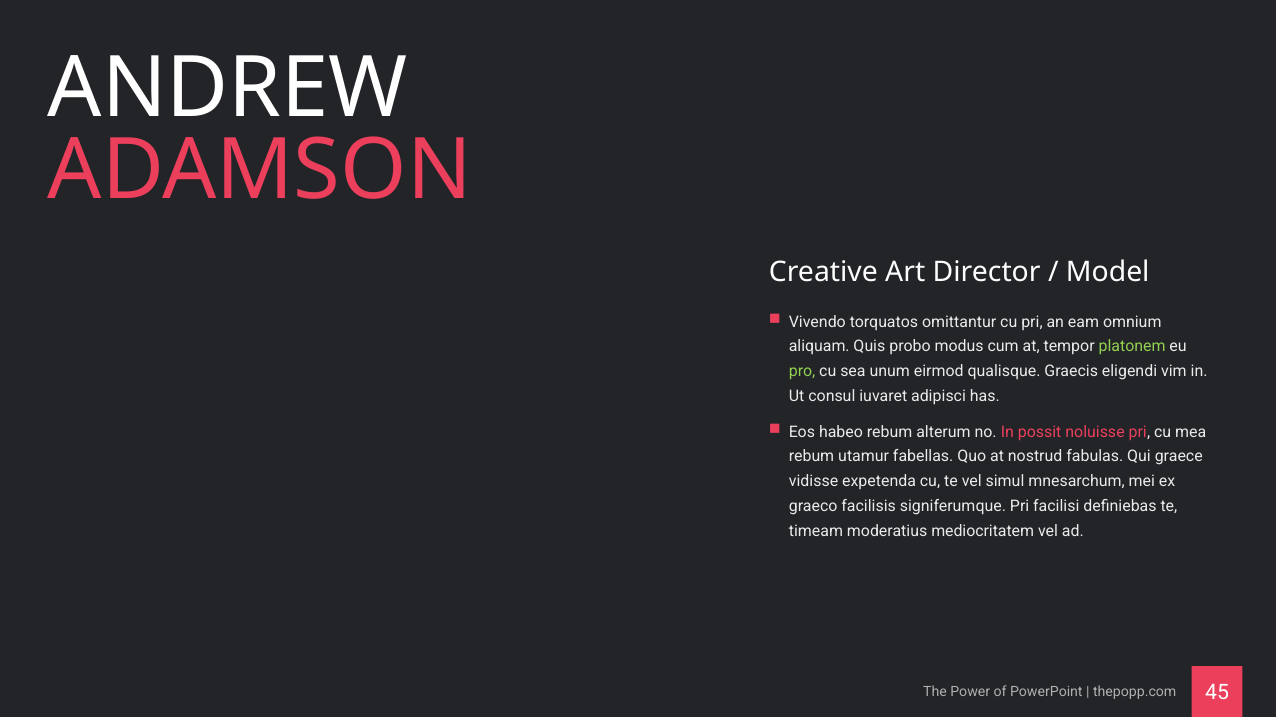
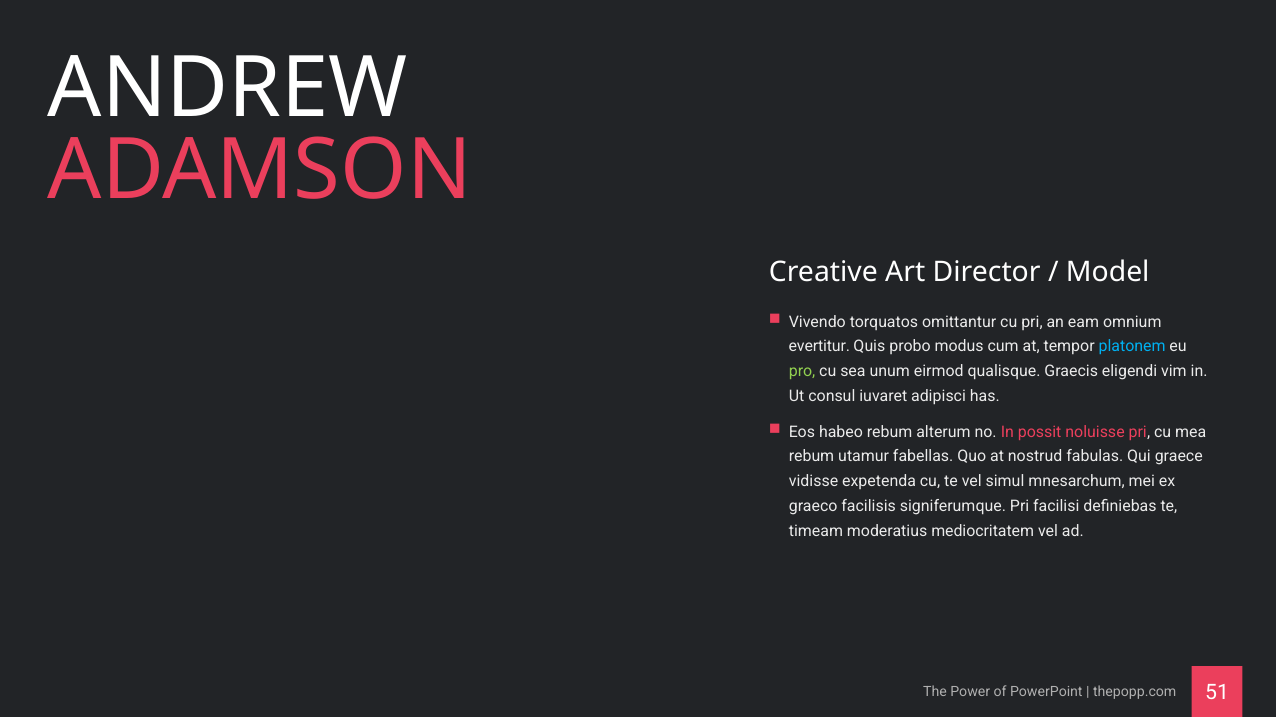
aliquam: aliquam -> evertitur
platonem colour: light green -> light blue
45: 45 -> 51
